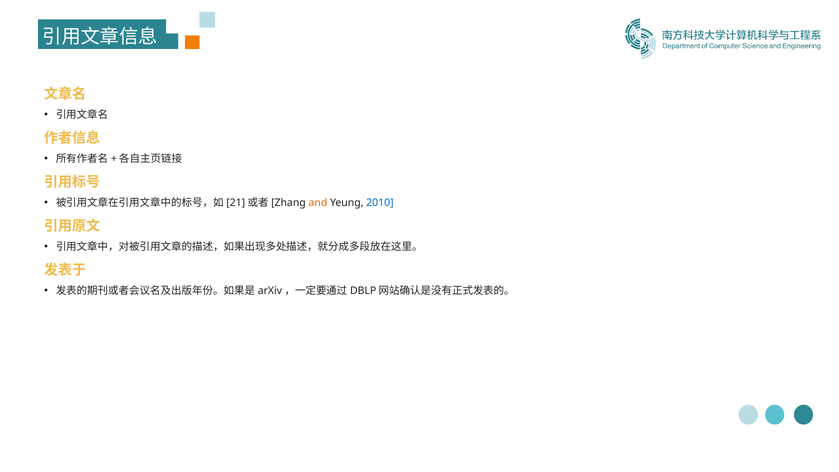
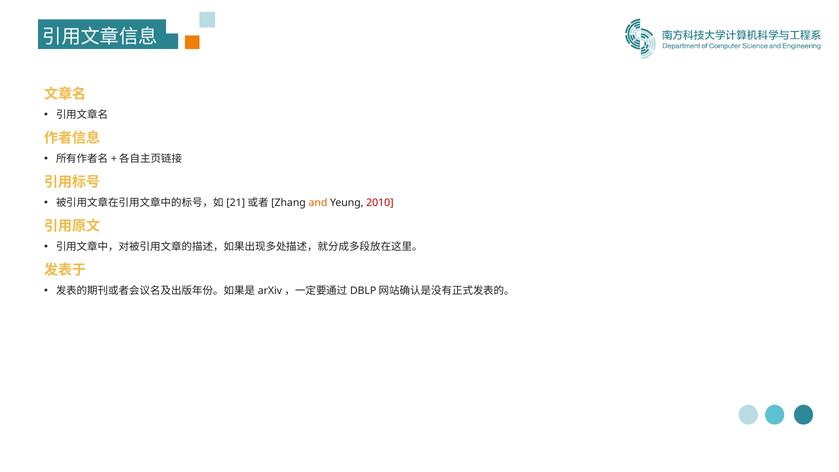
2010 colour: blue -> red
